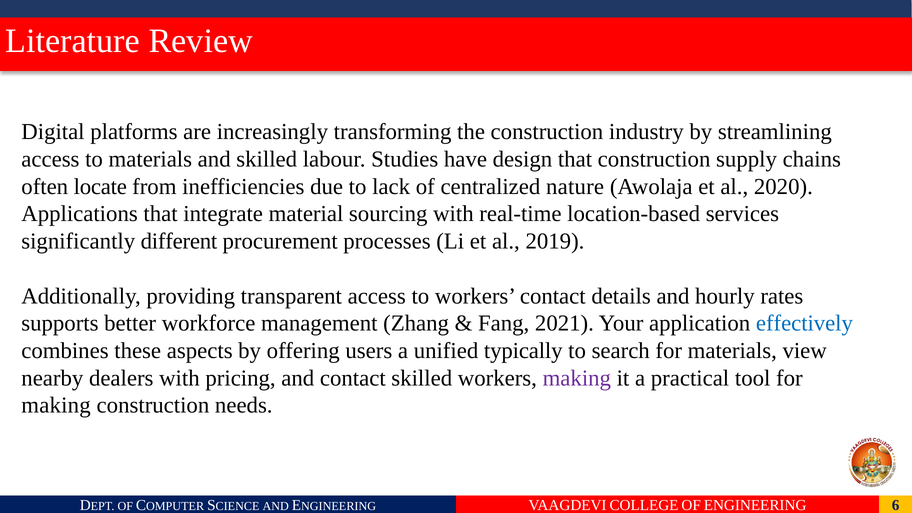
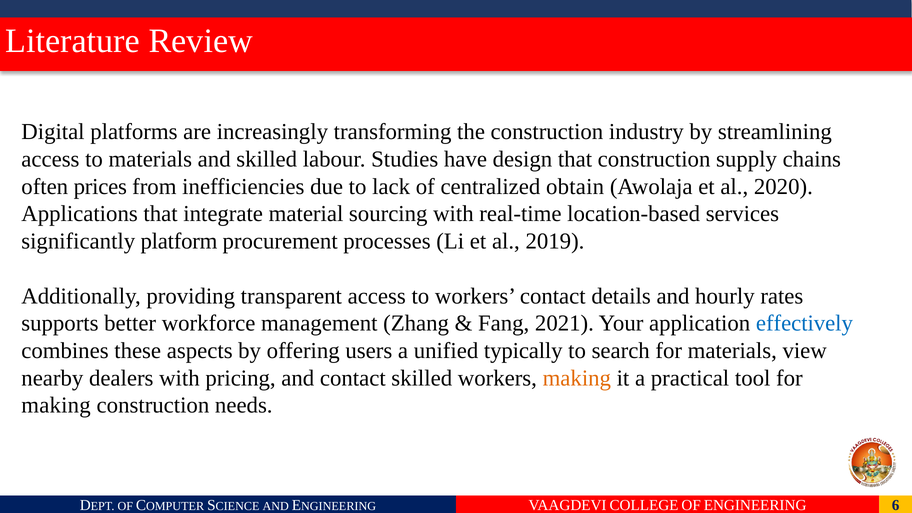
locate: locate -> prices
nature: nature -> obtain
different: different -> platform
making at (577, 378) colour: purple -> orange
